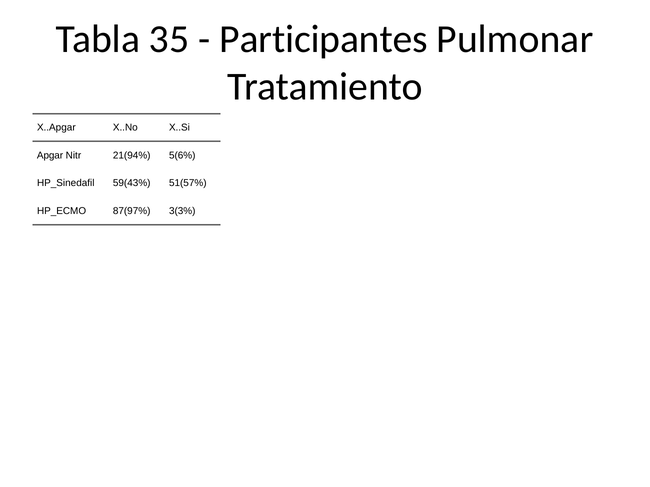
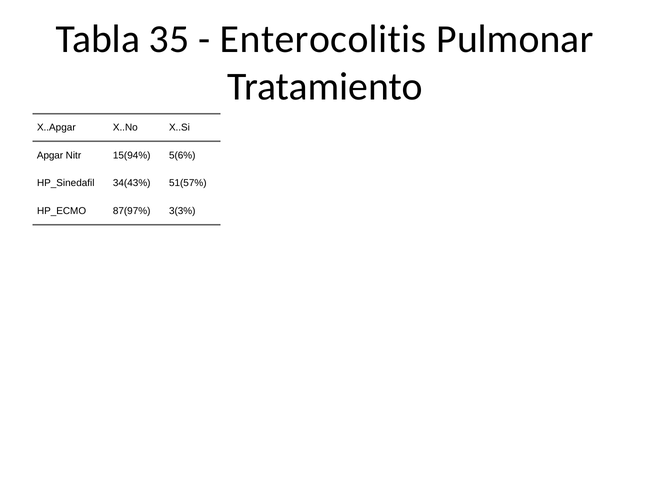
Participantes: Participantes -> Enterocolitis
21(94%: 21(94% -> 15(94%
59(43%: 59(43% -> 34(43%
